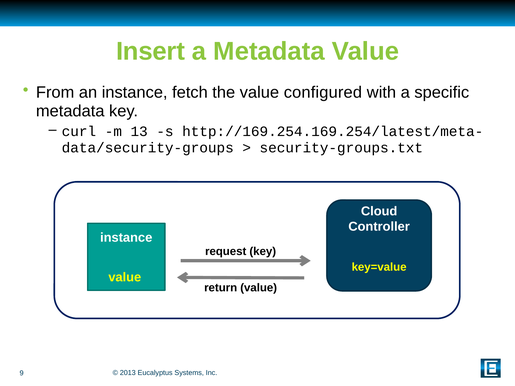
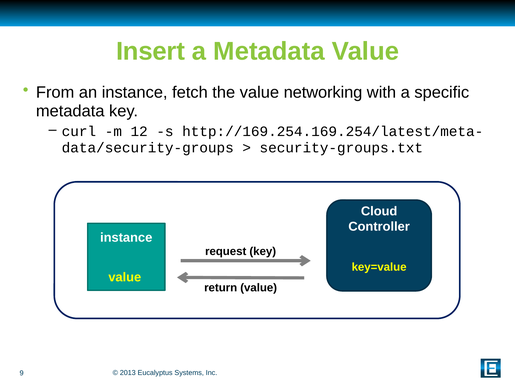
configured: configured -> networking
13: 13 -> 12
